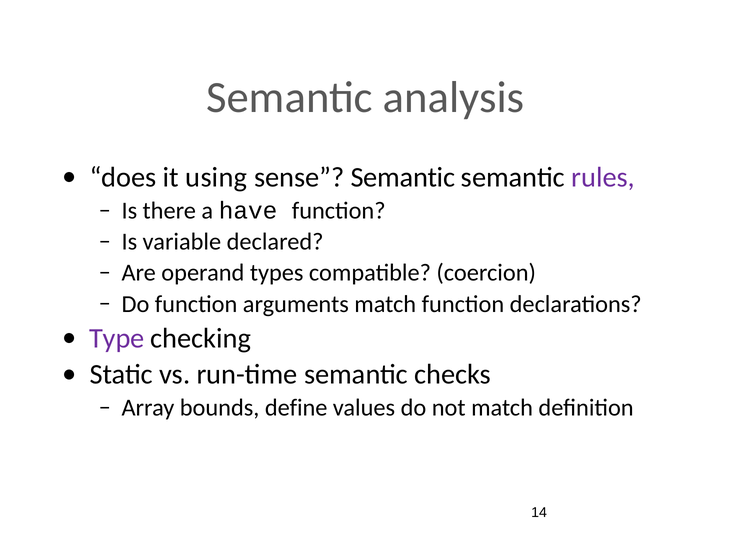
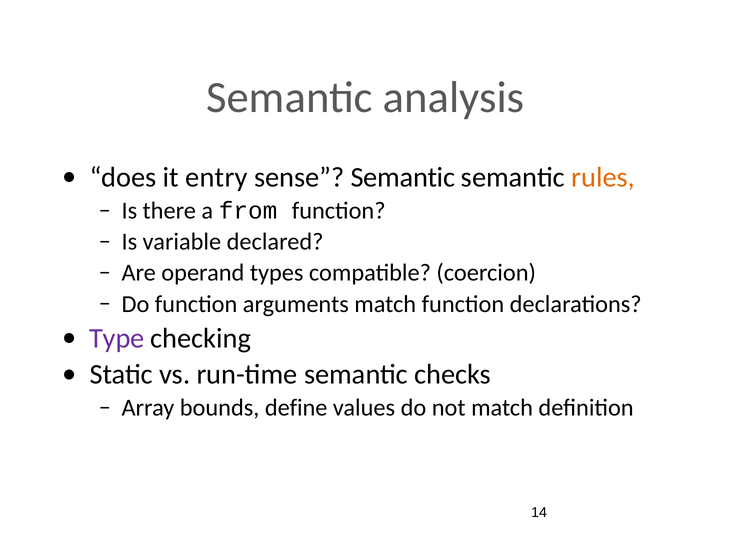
using: using -> entry
rules colour: purple -> orange
have: have -> from
